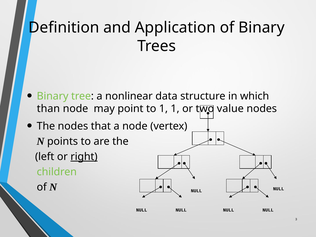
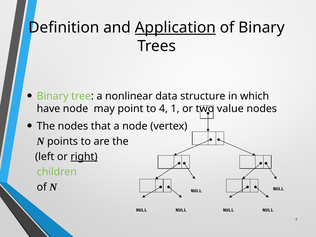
Application underline: none -> present
than: than -> have
to 1: 1 -> 4
